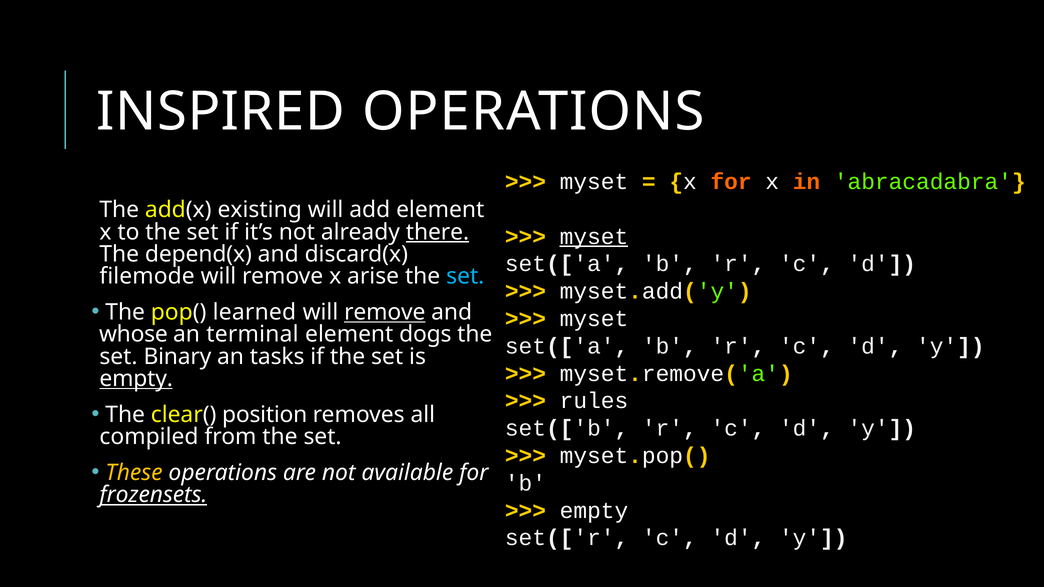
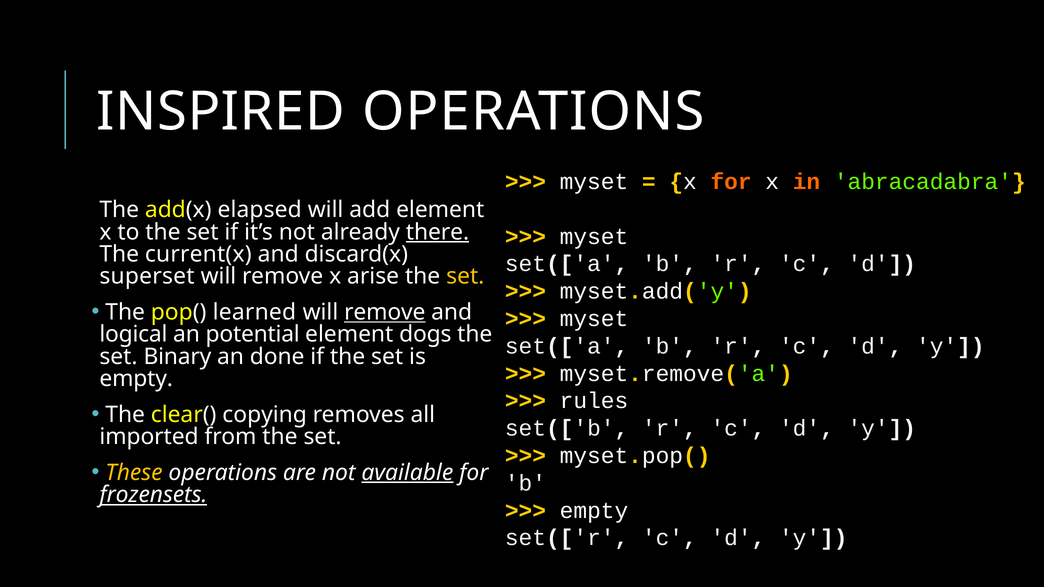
existing: existing -> elapsed
myset at (594, 237) underline: present -> none
depend(x: depend(x -> current(x
filemode: filemode -> superset
set at (465, 276) colour: light blue -> yellow
whose: whose -> logical
terminal: terminal -> potential
tasks: tasks -> done
empty at (136, 379) underline: present -> none
position: position -> copying
compiled: compiled -> imported
available underline: none -> present
